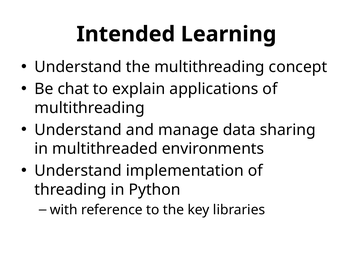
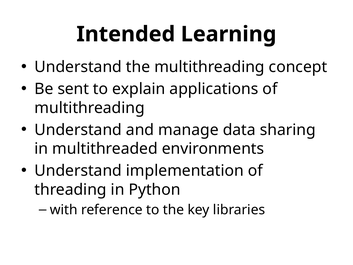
chat: chat -> sent
